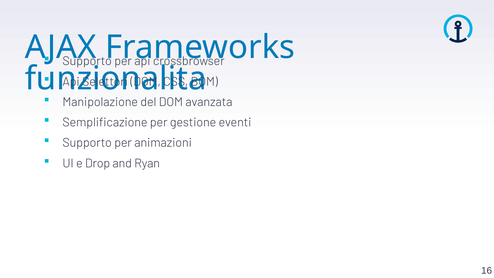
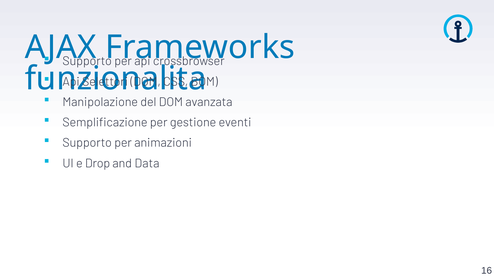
Ryan: Ryan -> Data
